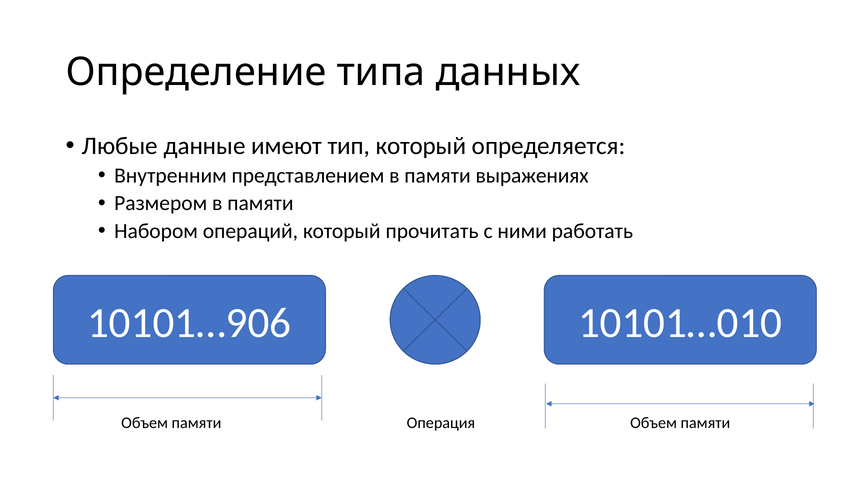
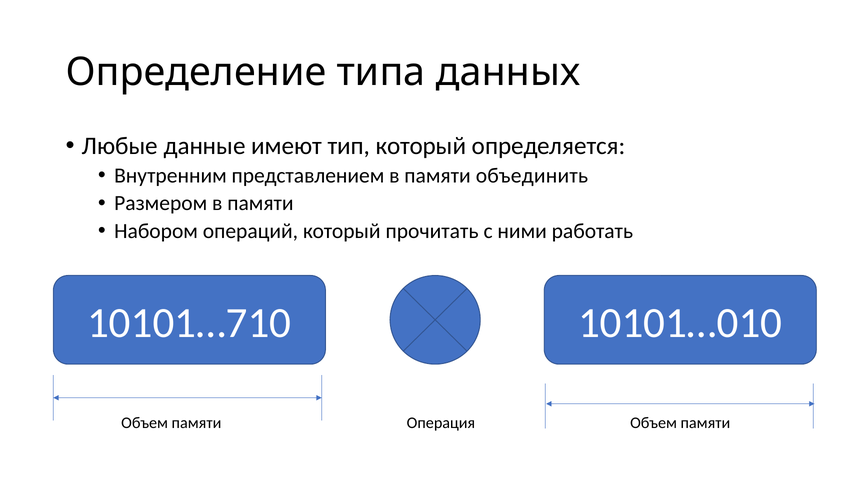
выражениях: выражениях -> объединить
10101…906: 10101…906 -> 10101…710
